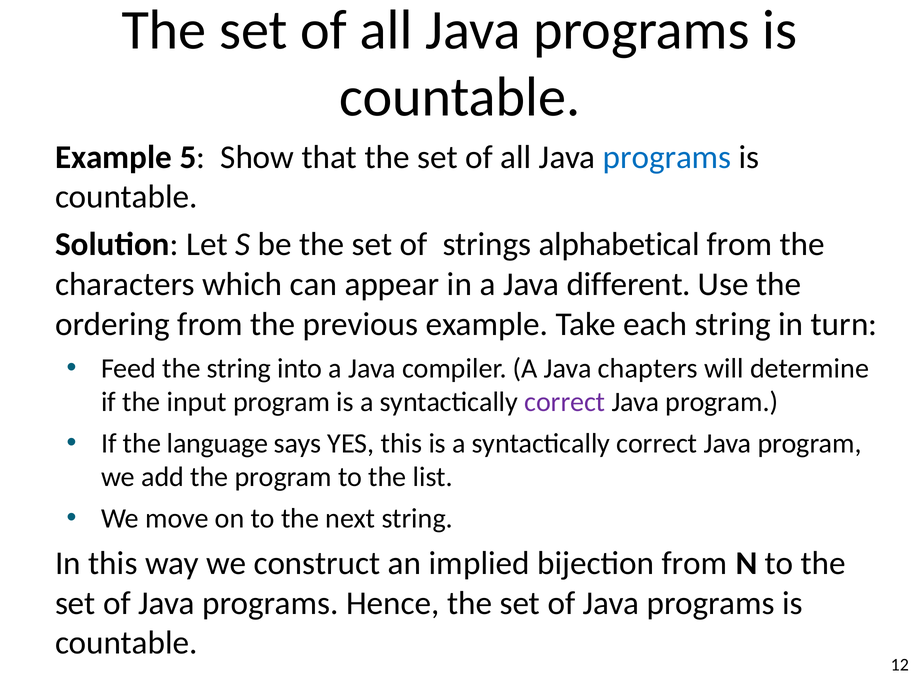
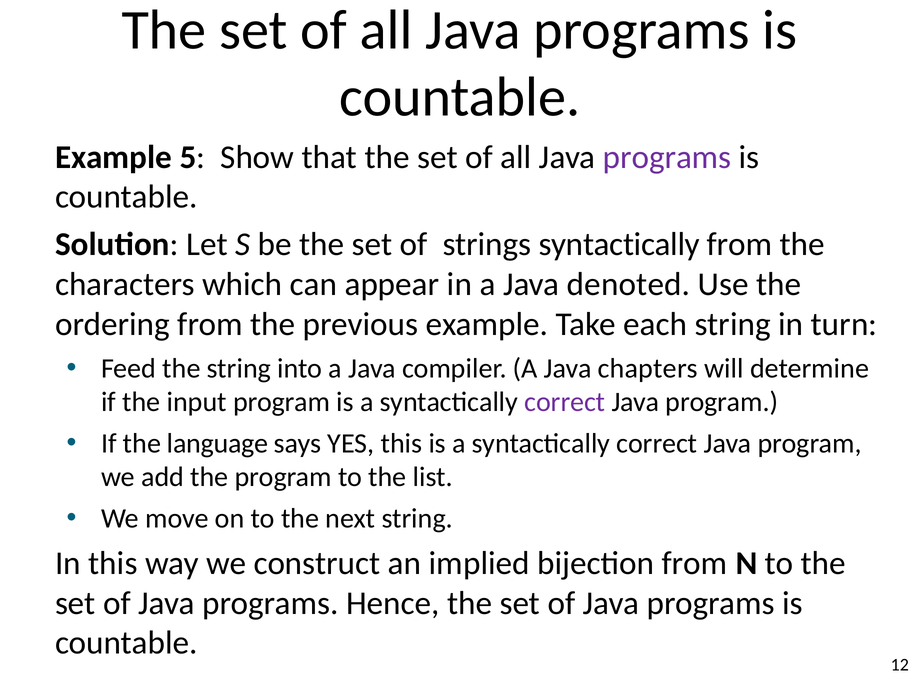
programs at (667, 157) colour: blue -> purple
strings alphabetical: alphabetical -> syntactically
different: different -> denoted
